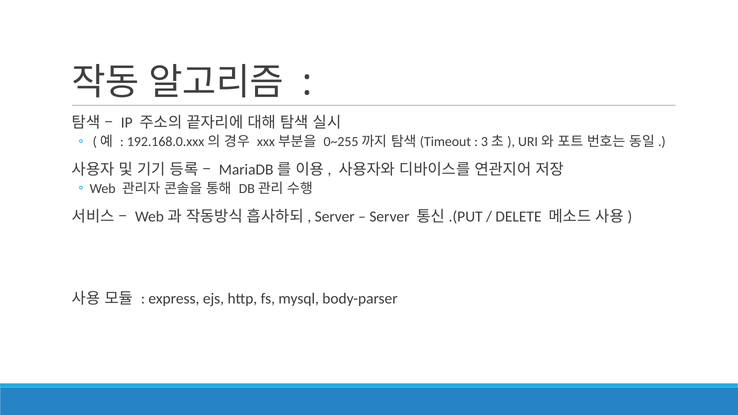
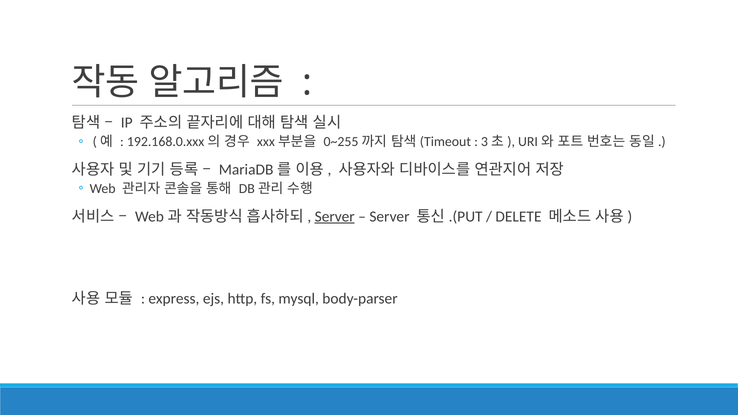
Server at (335, 217) underline: none -> present
